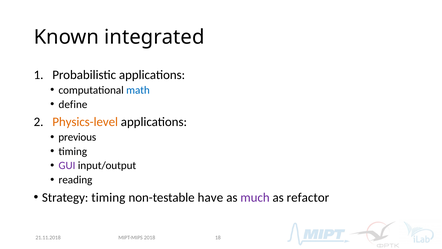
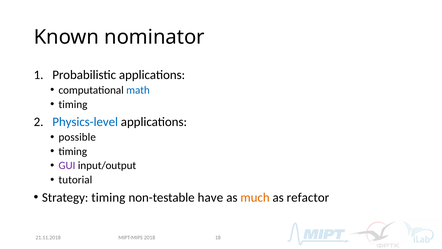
integrated: integrated -> nominator
define at (73, 104): define -> timing
Physics-level colour: orange -> blue
previous: previous -> possible
reading: reading -> tutorial
much colour: purple -> orange
